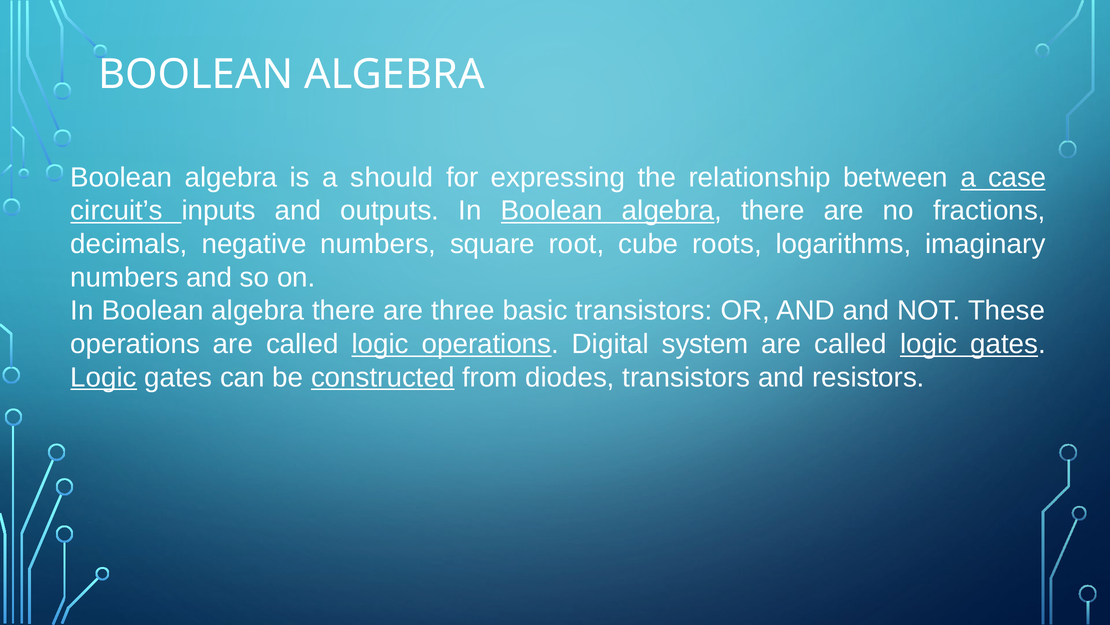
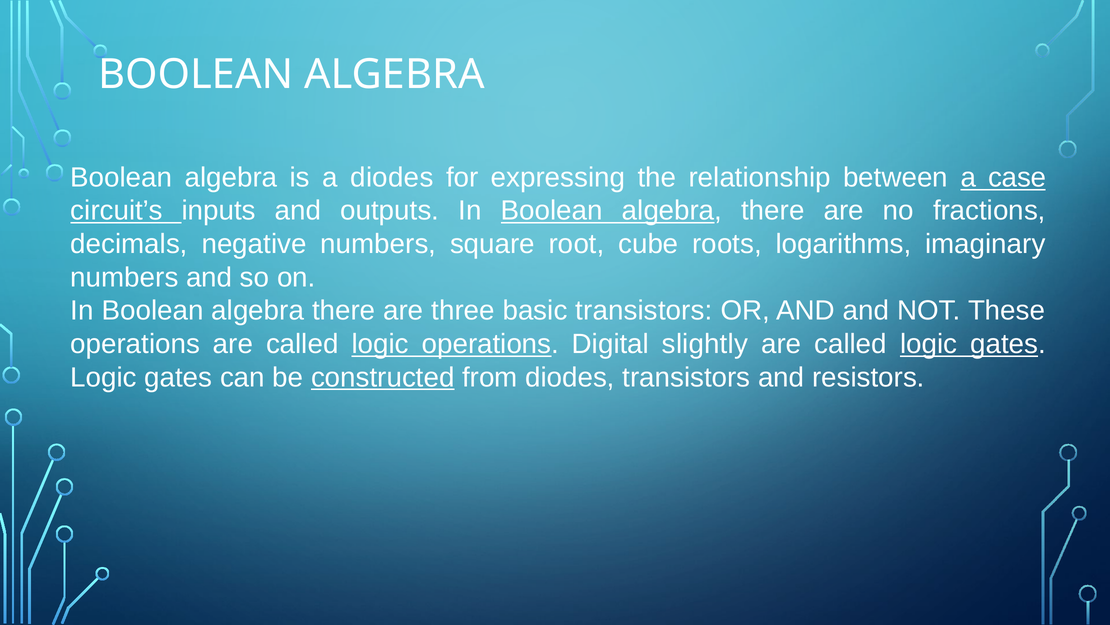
a should: should -> diodes
system: system -> slightly
Logic at (104, 377) underline: present -> none
